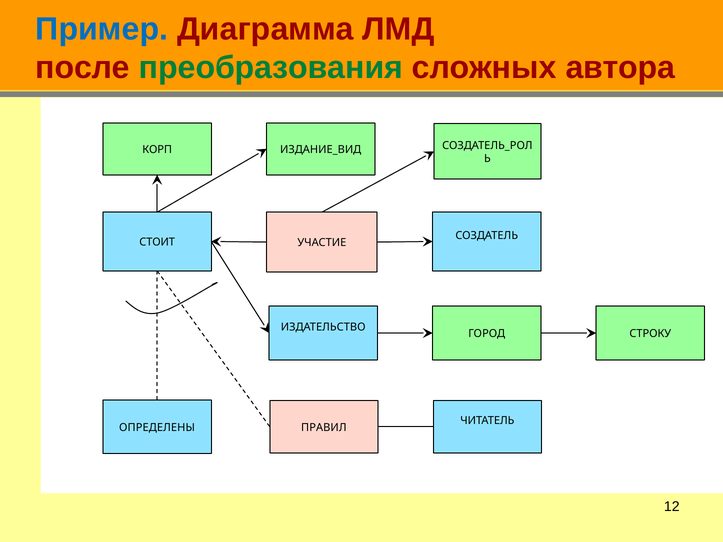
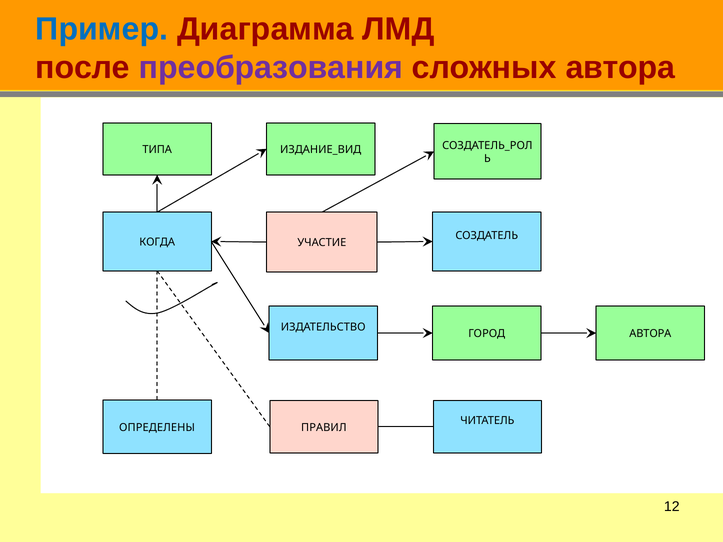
преобразования colour: green -> purple
КОРП: КОРП -> ТИПА
СТОИТ: СТОИТ -> КОГДА
ГОРОД СТРОКУ: СТРОКУ -> АВТОРА
